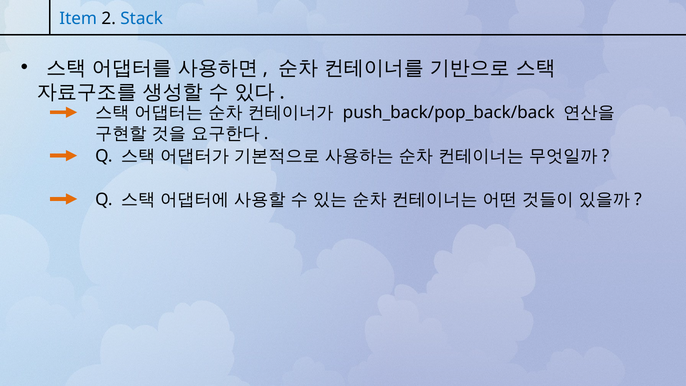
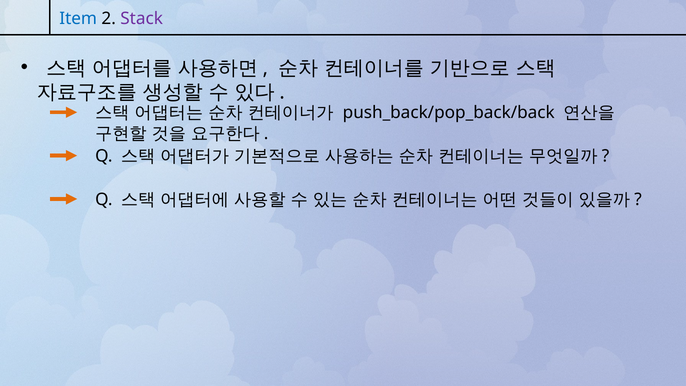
Stack colour: blue -> purple
